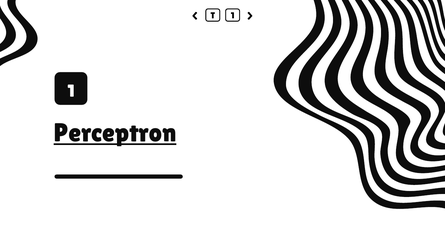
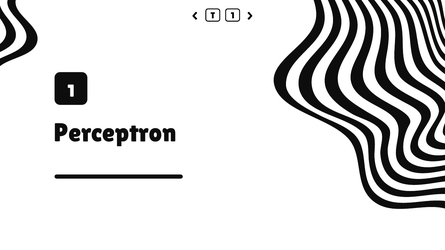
Perceptron underline: present -> none
